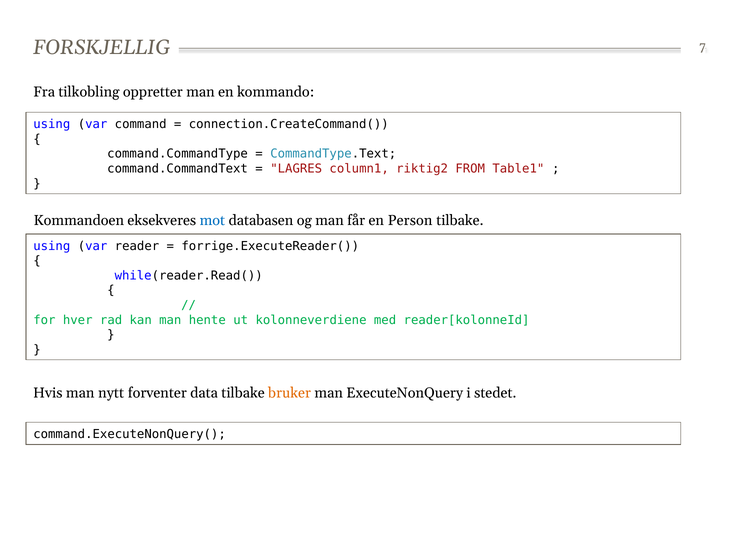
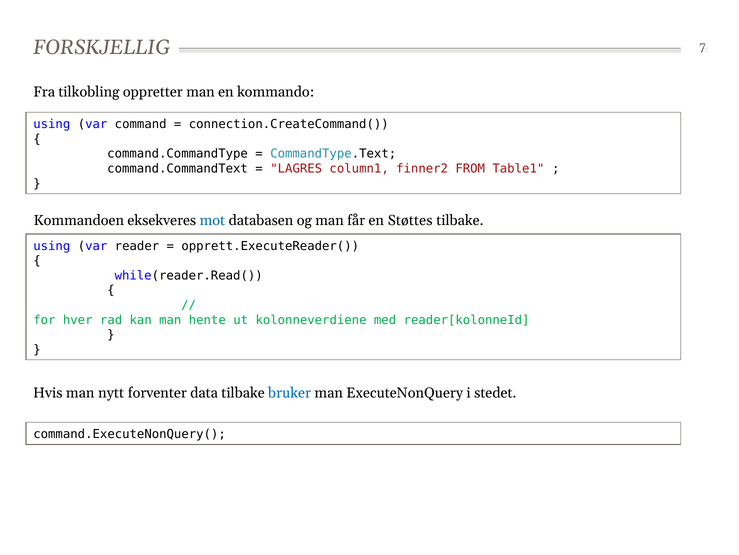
riktig2: riktig2 -> finner2
Person: Person -> Støttes
forrige.ExecuteReader(: forrige.ExecuteReader( -> opprett.ExecuteReader(
bruker colour: orange -> blue
